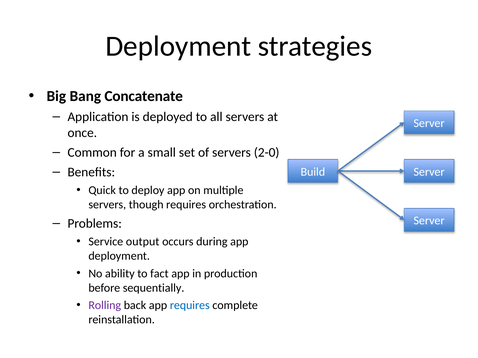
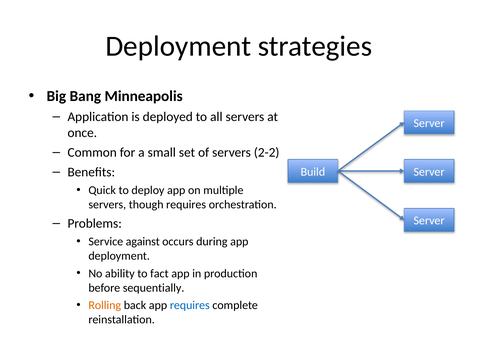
Concatenate: Concatenate -> Minneapolis
2-0: 2-0 -> 2-2
output: output -> against
Rolling colour: purple -> orange
